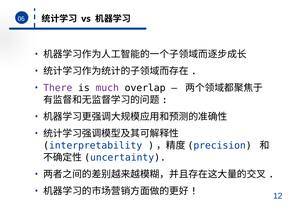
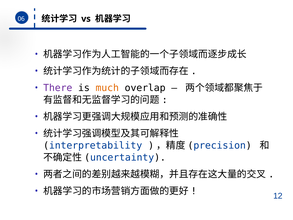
much colour: purple -> orange
